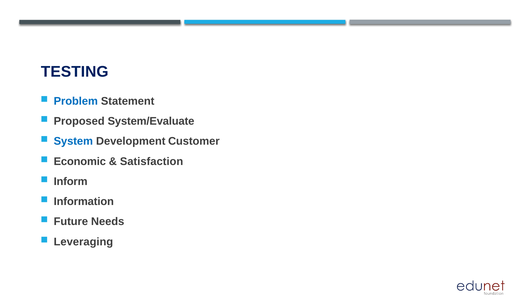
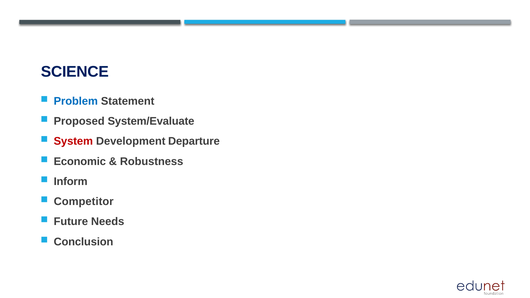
TESTING: TESTING -> SCIENCE
System colour: blue -> red
Customer: Customer -> Departure
Satisfaction: Satisfaction -> Robustness
Information: Information -> Competitor
Leveraging: Leveraging -> Conclusion
